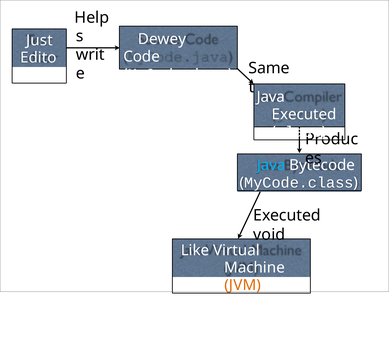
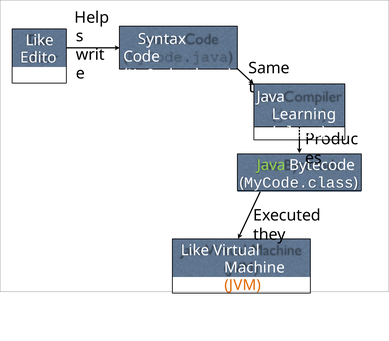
Dewey: Dewey -> Syntax
Just at (40, 40): Just -> Like
Executed at (304, 114): Executed -> Learning
Java at (271, 165) colour: light blue -> light green
void: void -> they
